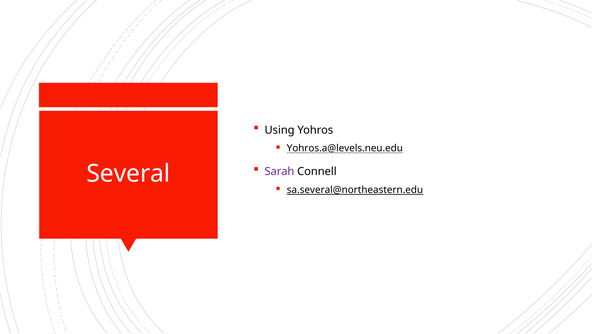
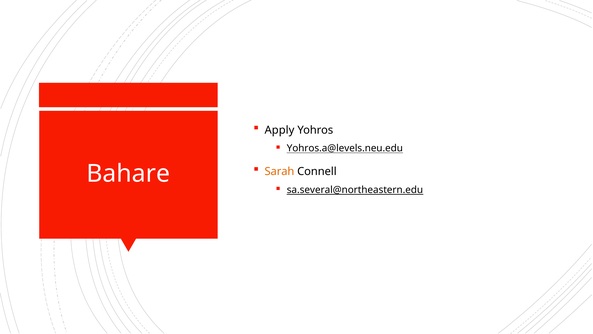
Using: Using -> Apply
Sarah colour: purple -> orange
Several: Several -> Bahare
